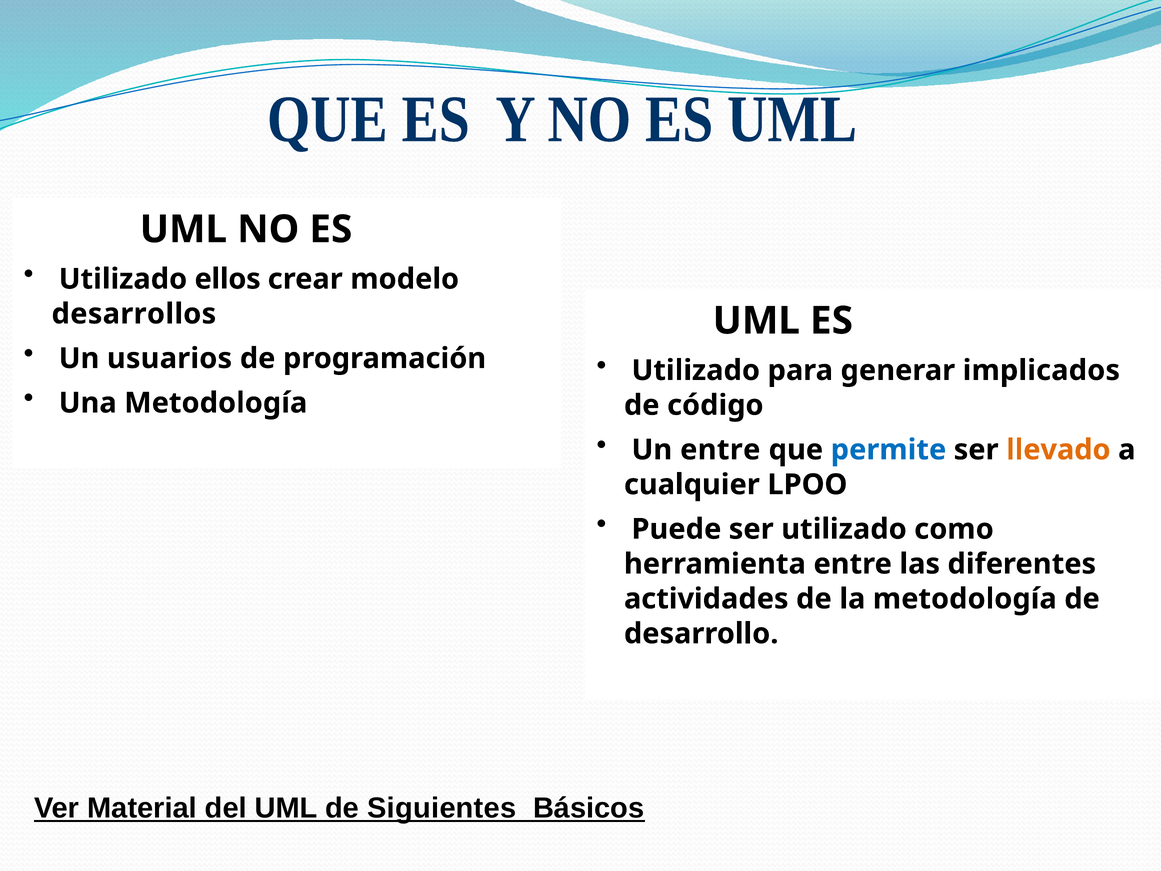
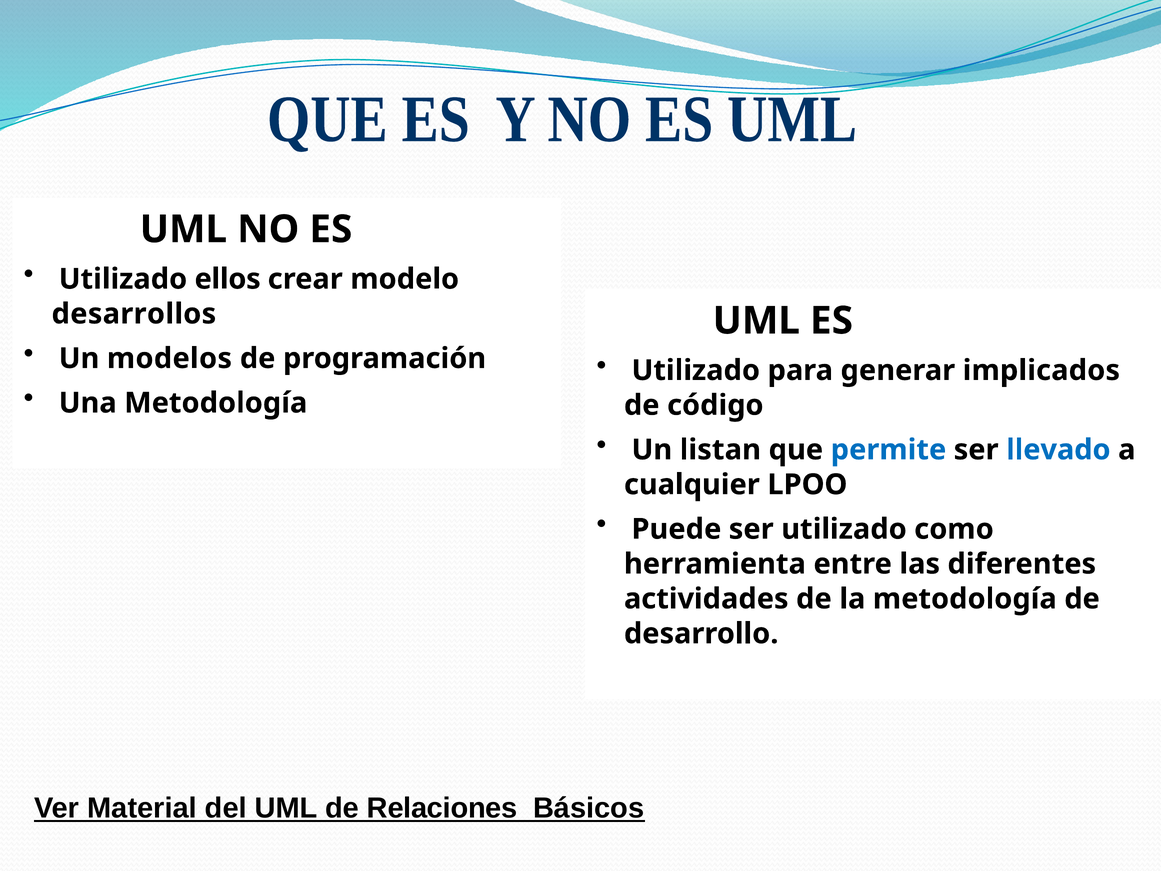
usuarios: usuarios -> modelos
Un entre: entre -> listan
llevado colour: orange -> blue
Siguientes: Siguientes -> Relaciones
